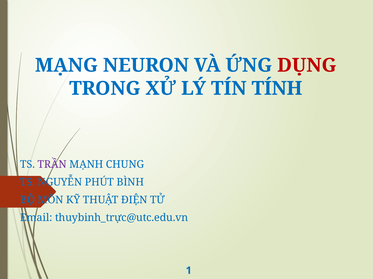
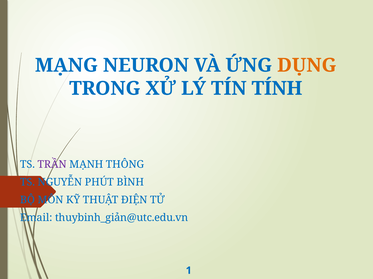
DỤNG colour: red -> orange
CHUNG: CHUNG -> THÔNG
thuybinh_trực@utc.edu.vn: thuybinh_trực@utc.edu.vn -> thuybinh_giản@utc.edu.vn
